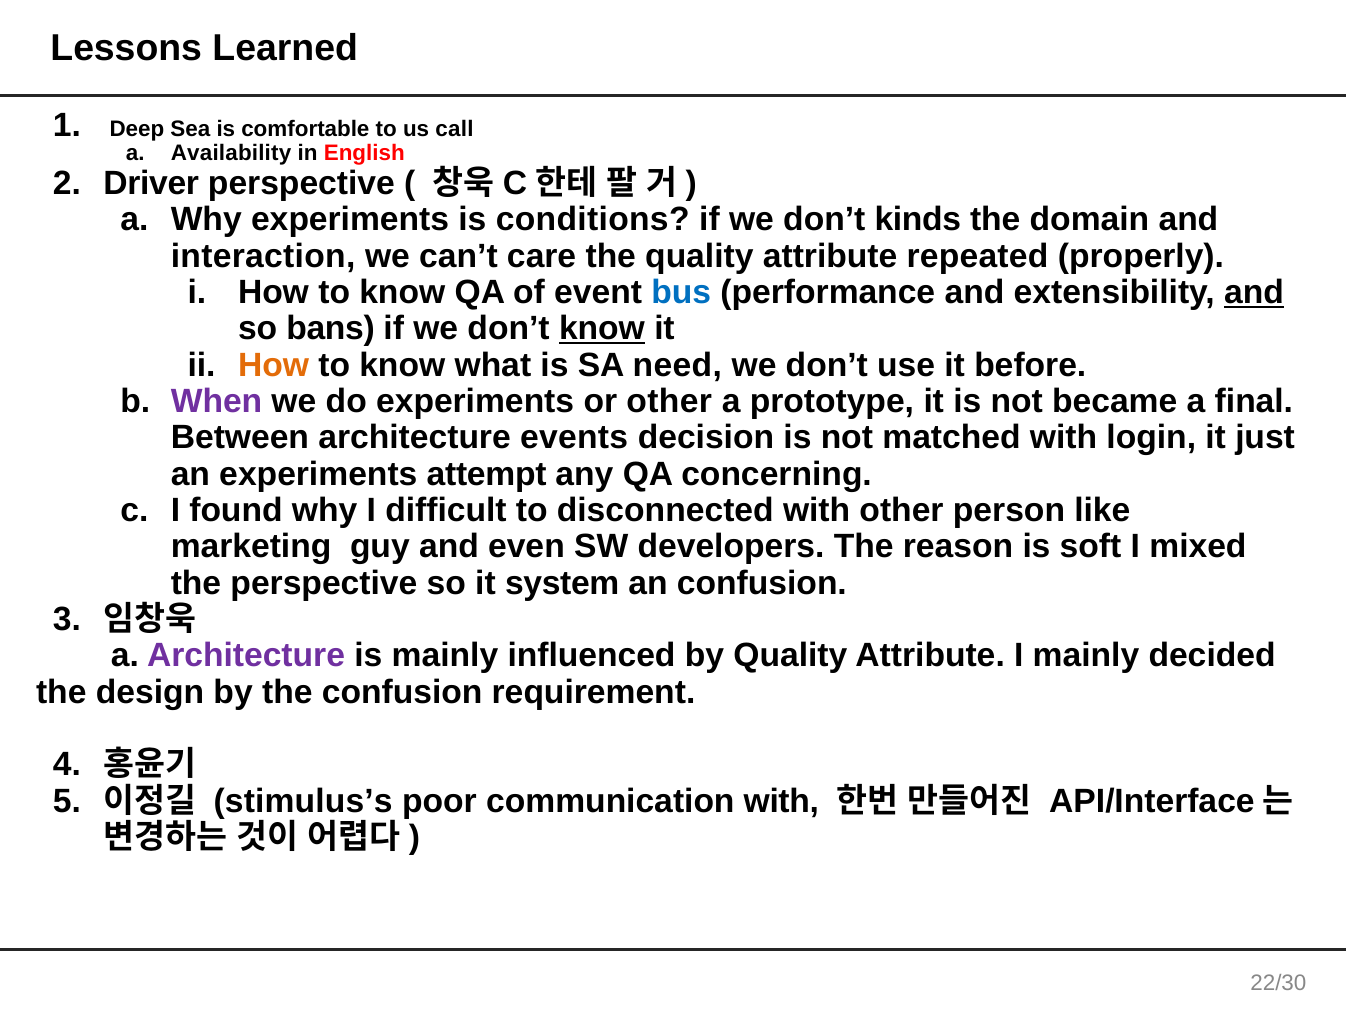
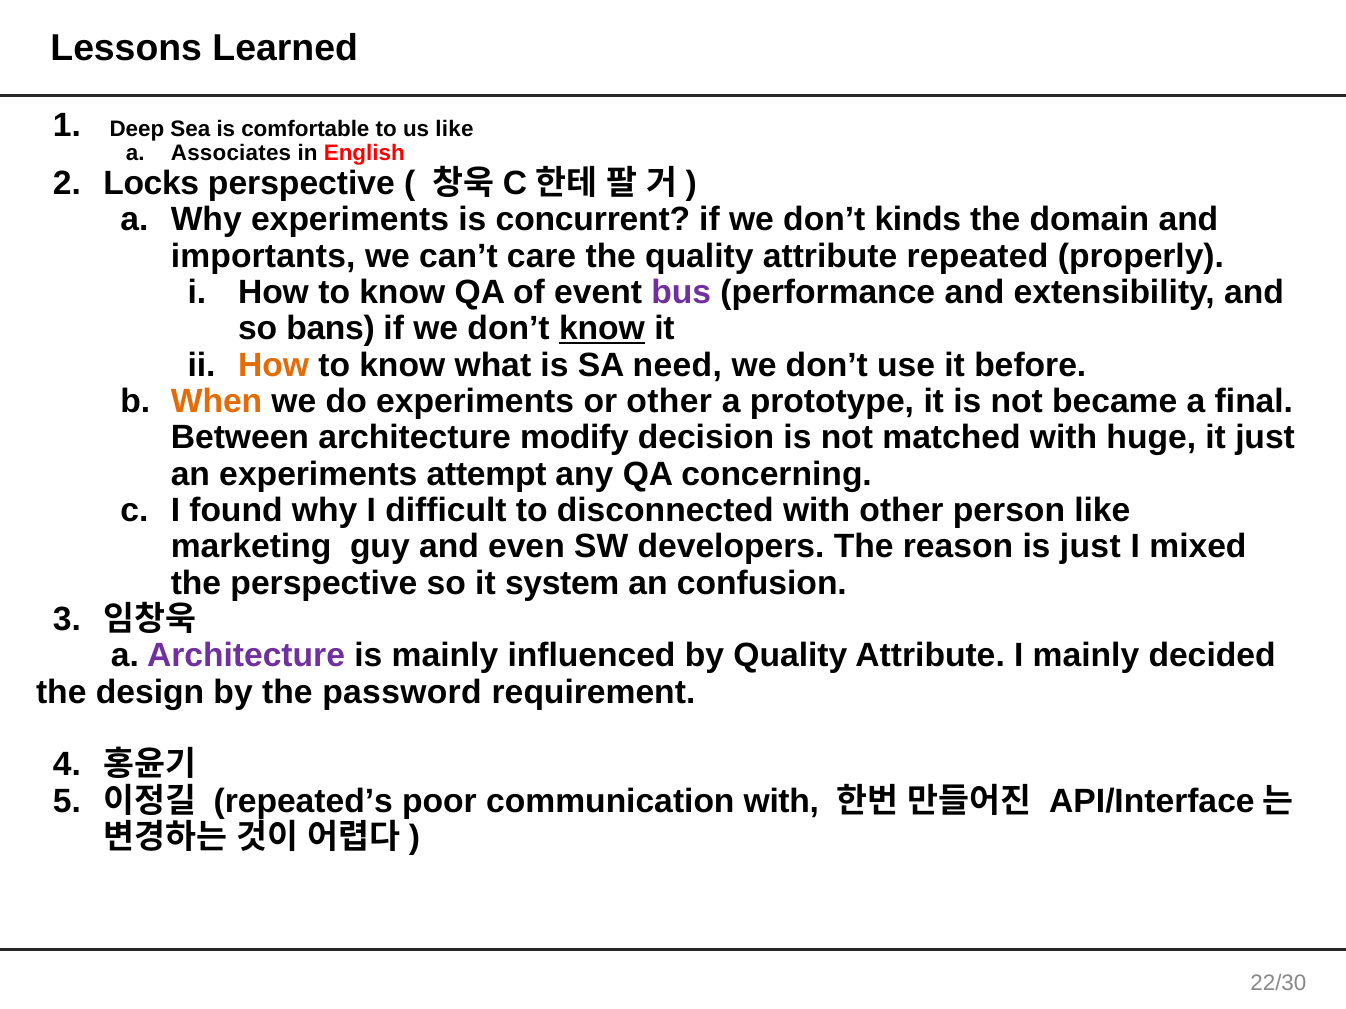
us call: call -> like
Availability: Availability -> Associates
Driver: Driver -> Locks
conditions: conditions -> concurrent
interaction: interaction -> importants
bus colour: blue -> purple
and at (1254, 292) underline: present -> none
When colour: purple -> orange
events: events -> modify
login: login -> huge
is soft: soft -> just
the confusion: confusion -> password
stimulus’s: stimulus’s -> repeated’s
